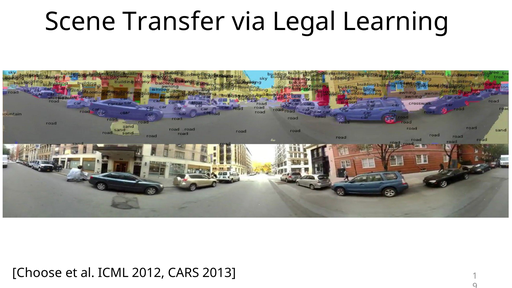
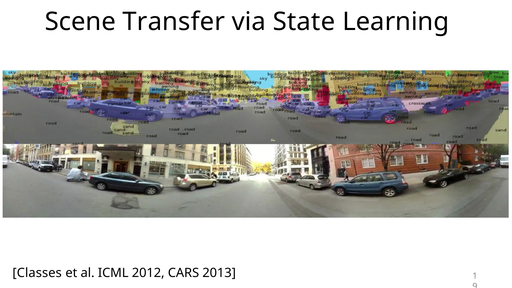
Legal: Legal -> State
Choose: Choose -> Classes
